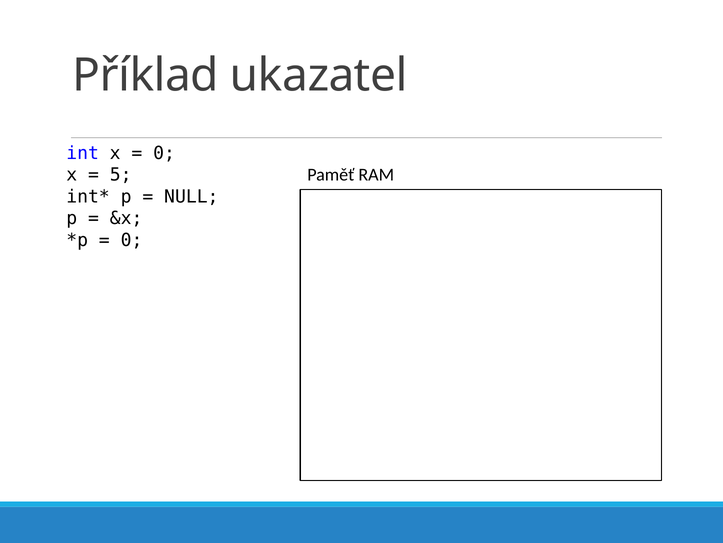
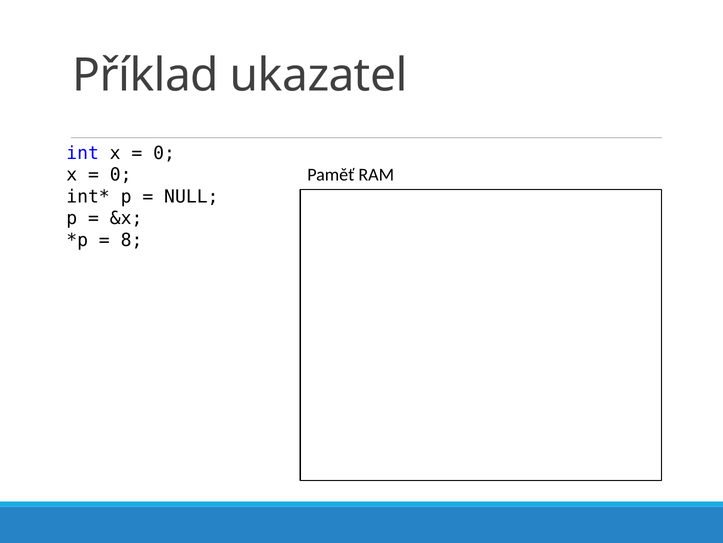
5 at (121, 175): 5 -> 0
0 at (132, 240): 0 -> 8
